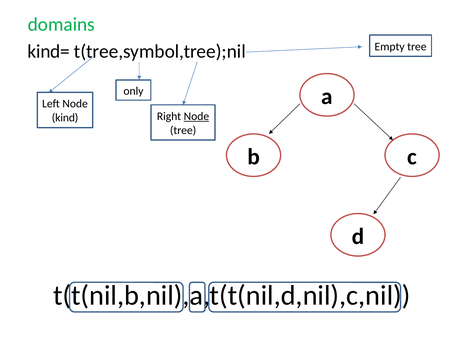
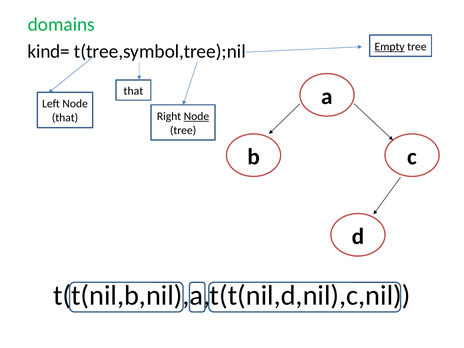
Empty underline: none -> present
only at (133, 91): only -> that
kind at (65, 118): kind -> that
